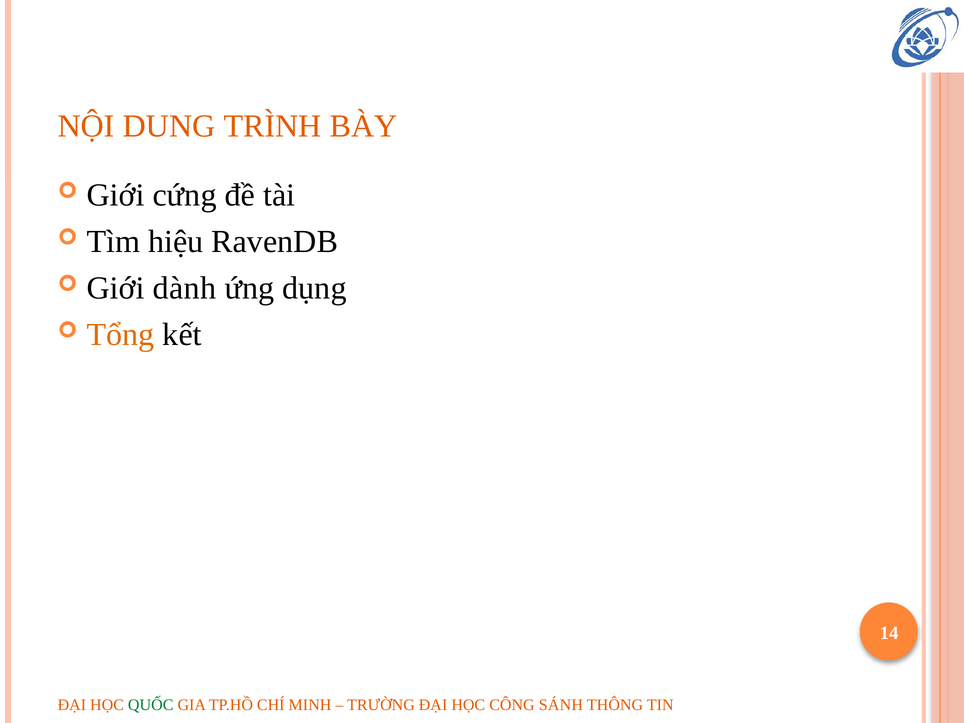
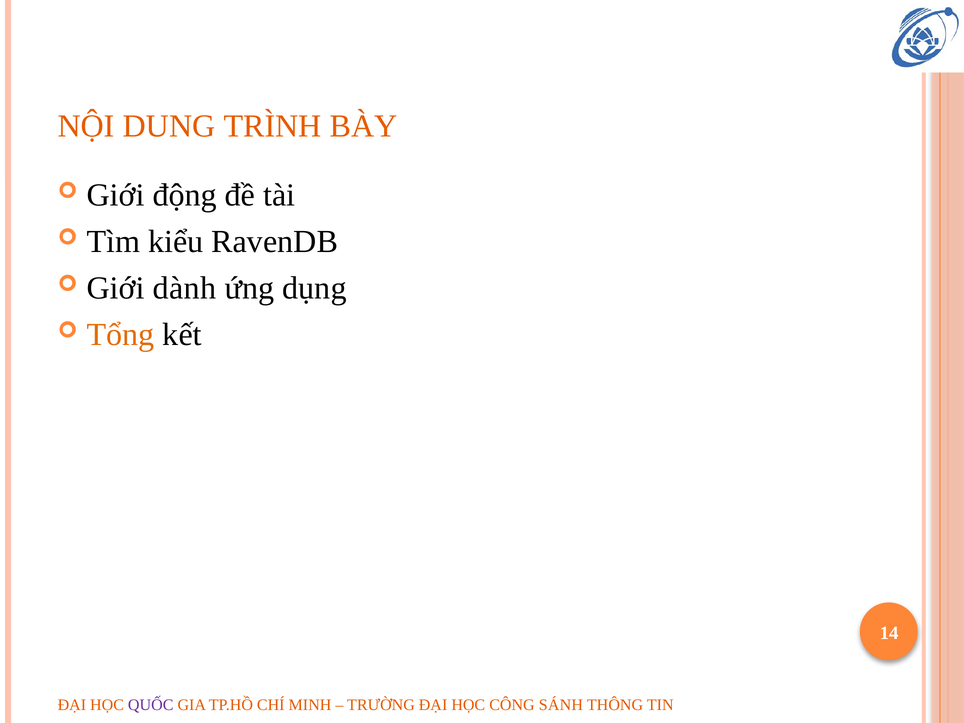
cứng: cứng -> động
hiệu: hiệu -> kiểu
QUỐC colour: green -> purple
